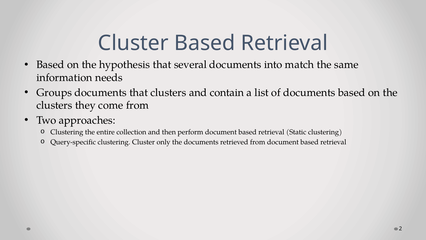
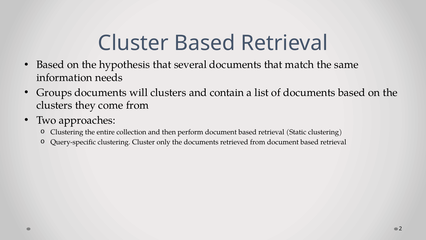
documents into: into -> that
documents that: that -> will
